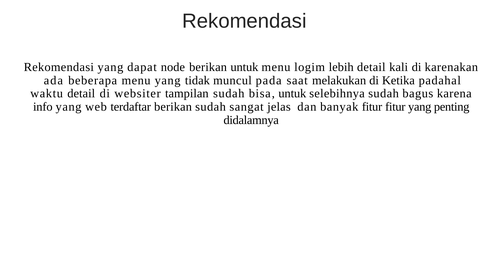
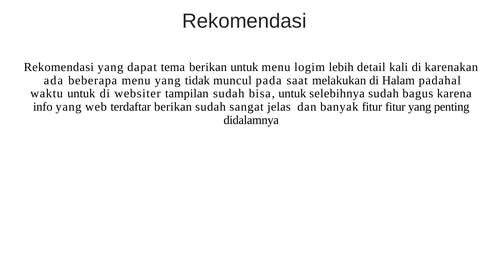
node: node -> tema
Ketika: Ketika -> Halam
waktu detail: detail -> untuk
